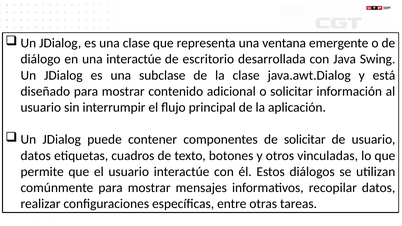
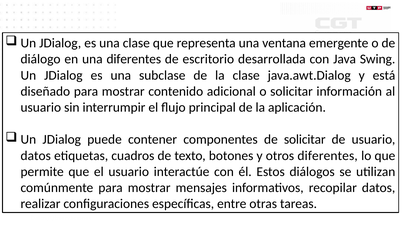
una interactúe: interactúe -> diferentes
otros vinculadas: vinculadas -> diferentes
